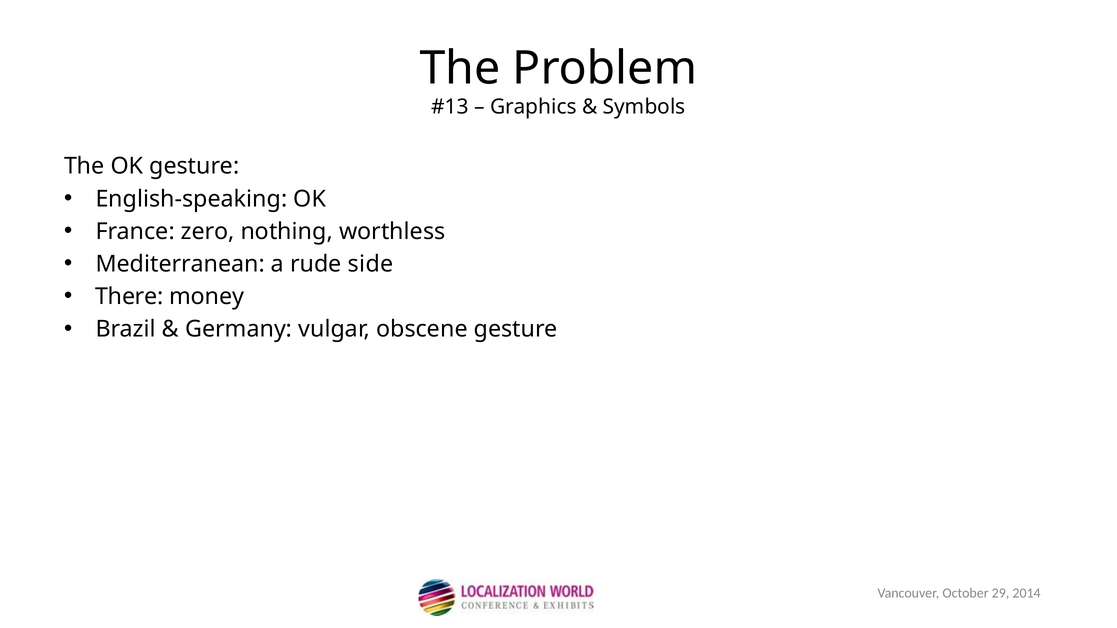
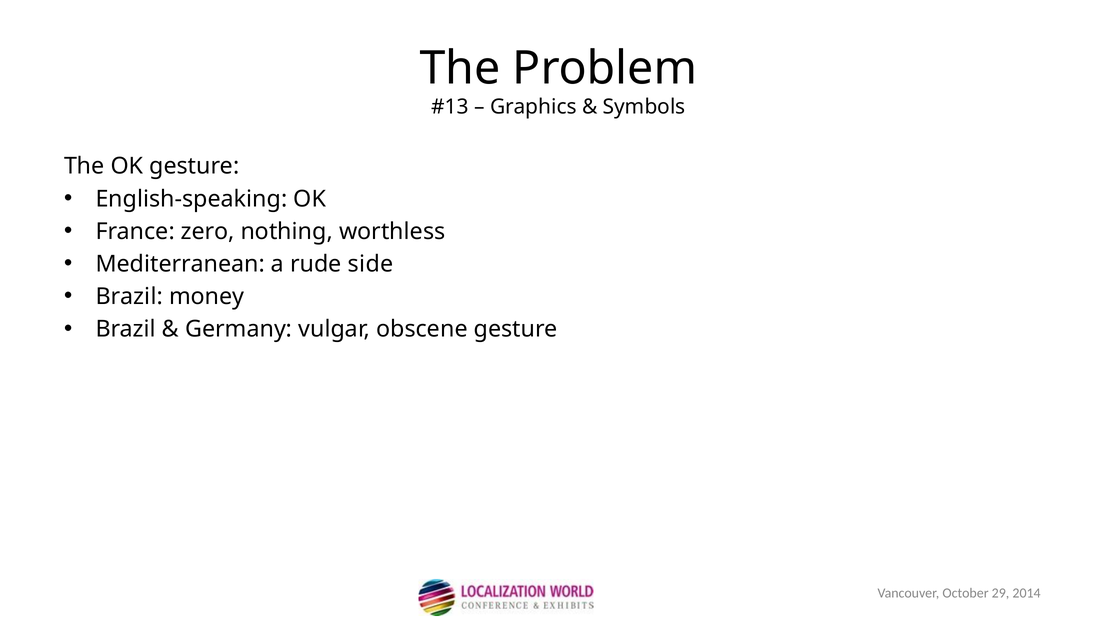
There at (129, 297): There -> Brazil
